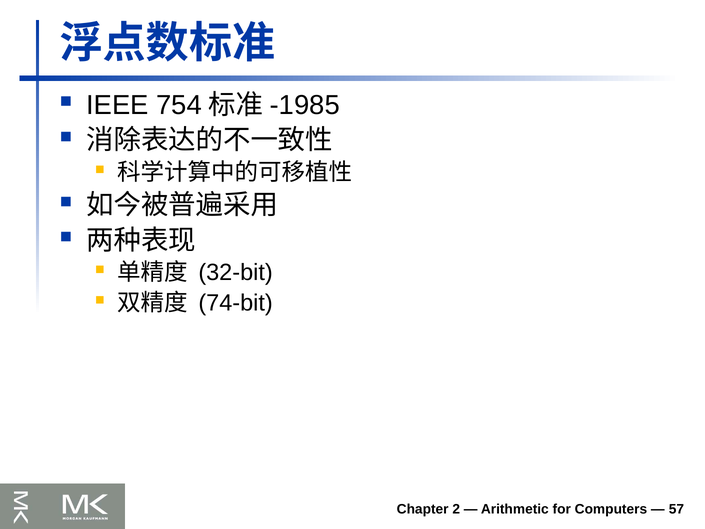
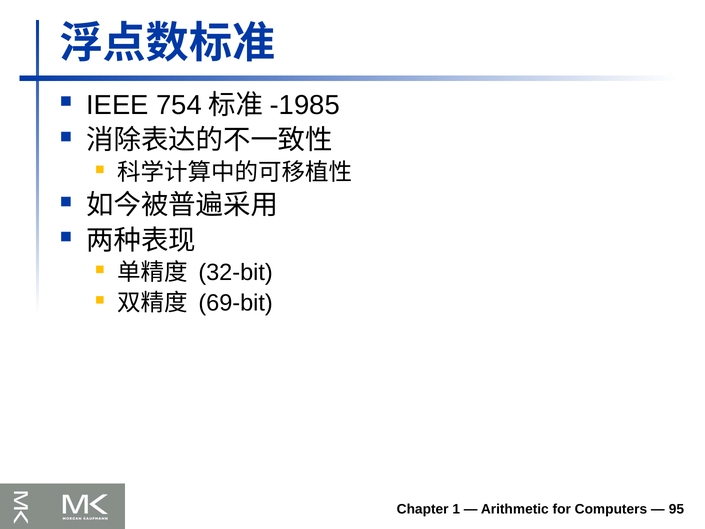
74-bit: 74-bit -> 69-bit
2: 2 -> 1
57: 57 -> 95
